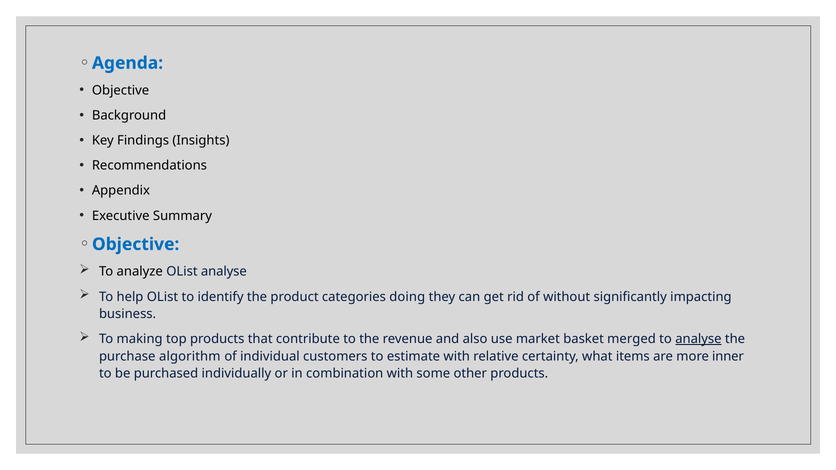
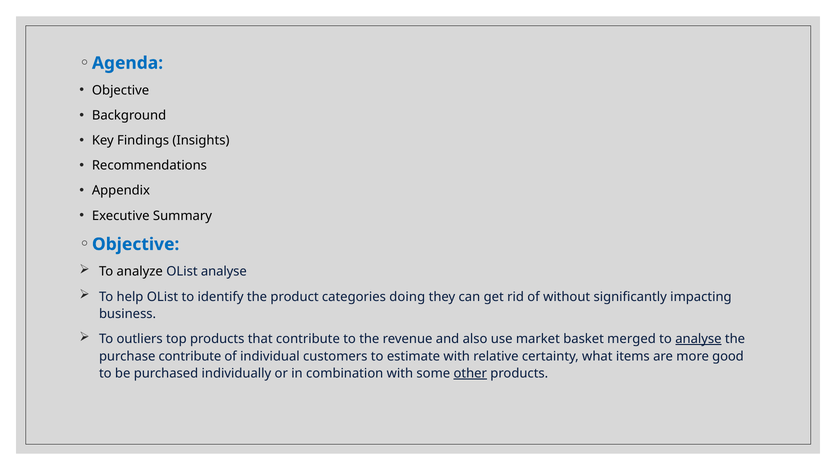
making: making -> outliers
purchase algorithm: algorithm -> contribute
inner: inner -> good
other underline: none -> present
